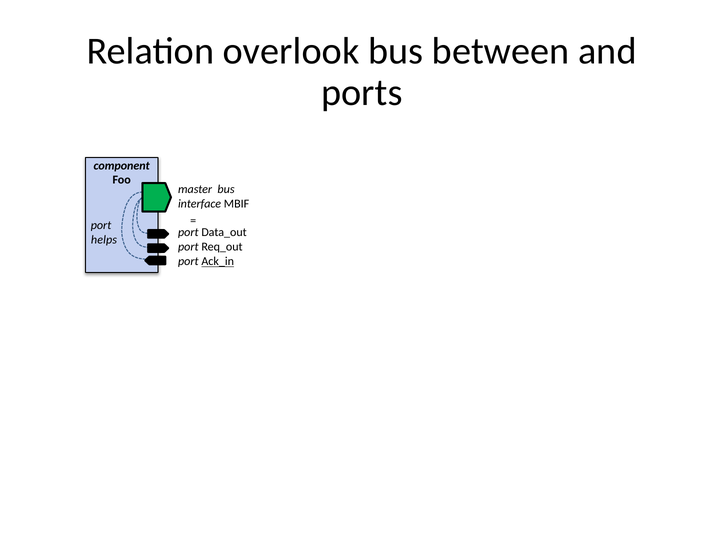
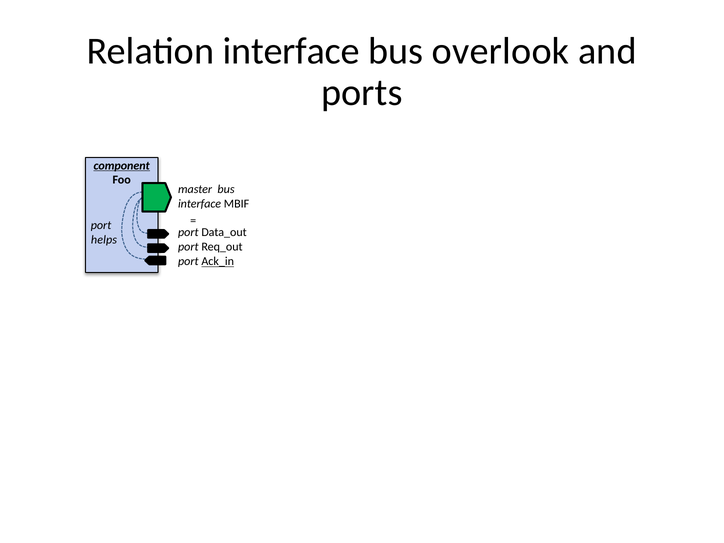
Relation overlook: overlook -> interface
between: between -> overlook
component underline: none -> present
